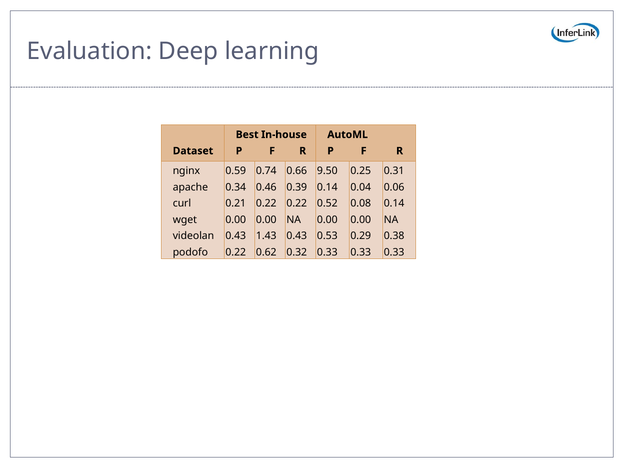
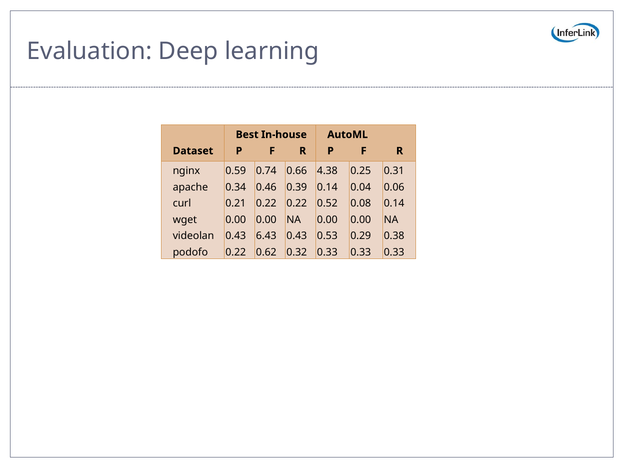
9.50: 9.50 -> 4.38
1.43: 1.43 -> 6.43
